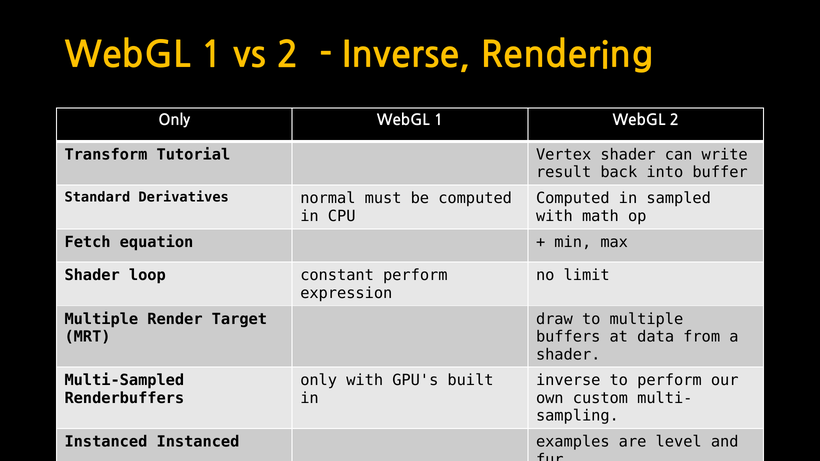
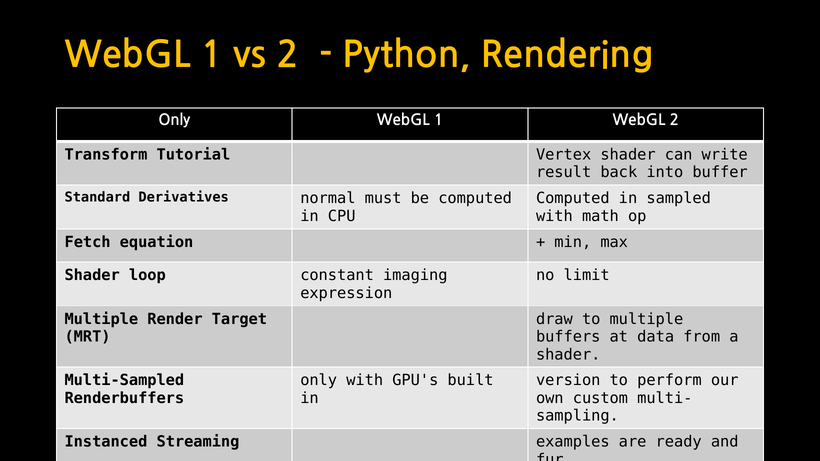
Inverse at (407, 55): Inverse -> Python
constant perform: perform -> imaging
inverse at (568, 381): inverse -> version
Instanced Instanced: Instanced -> Streaming
level: level -> ready
